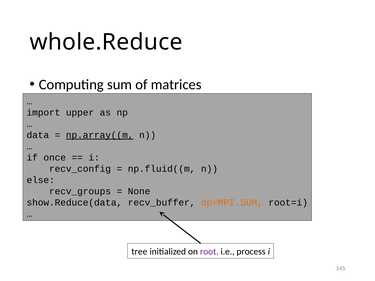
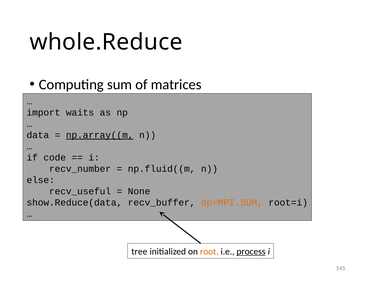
upper: upper -> waits
once: once -> code
recv_config: recv_config -> recv_number
recv_groups: recv_groups -> recv_useful
root colour: purple -> orange
process underline: none -> present
